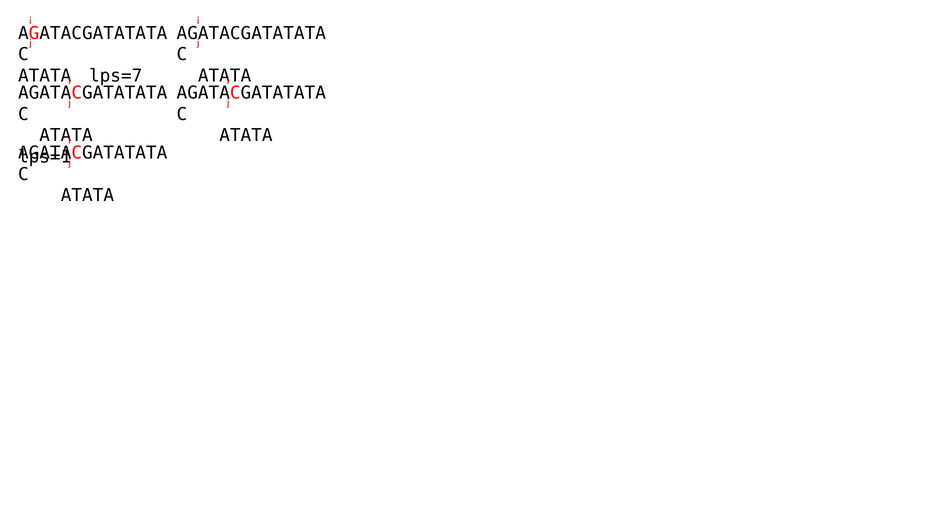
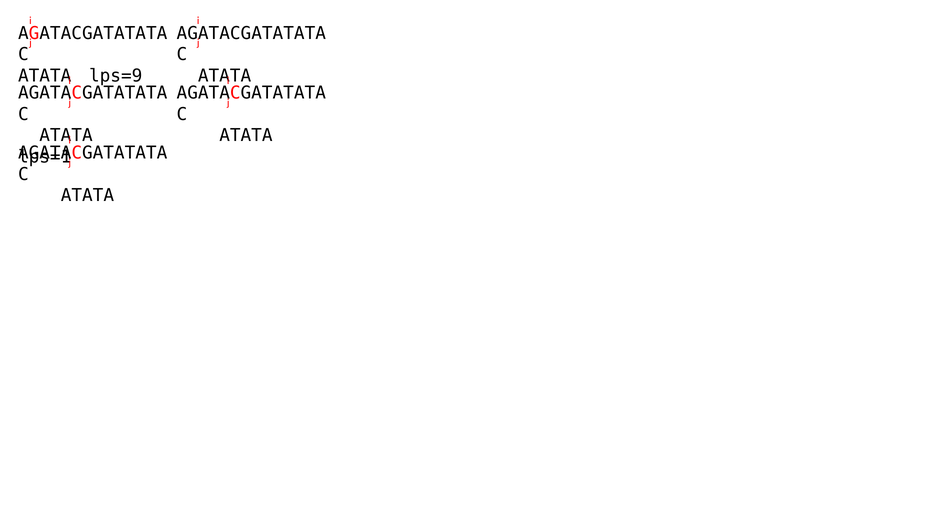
lps=7: lps=7 -> lps=9
